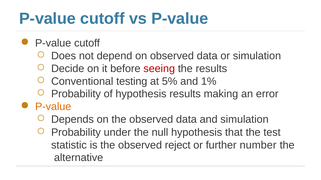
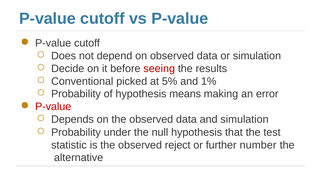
testing: testing -> picked
hypothesis results: results -> means
P-value at (53, 107) colour: orange -> red
